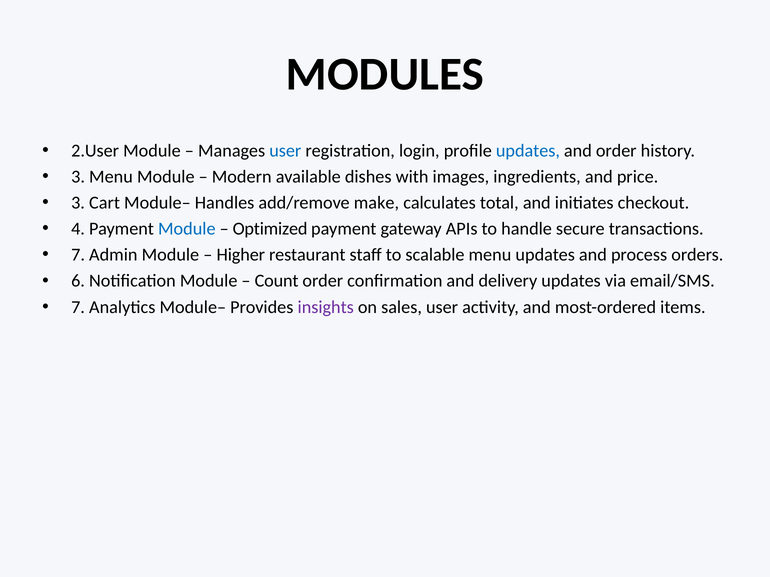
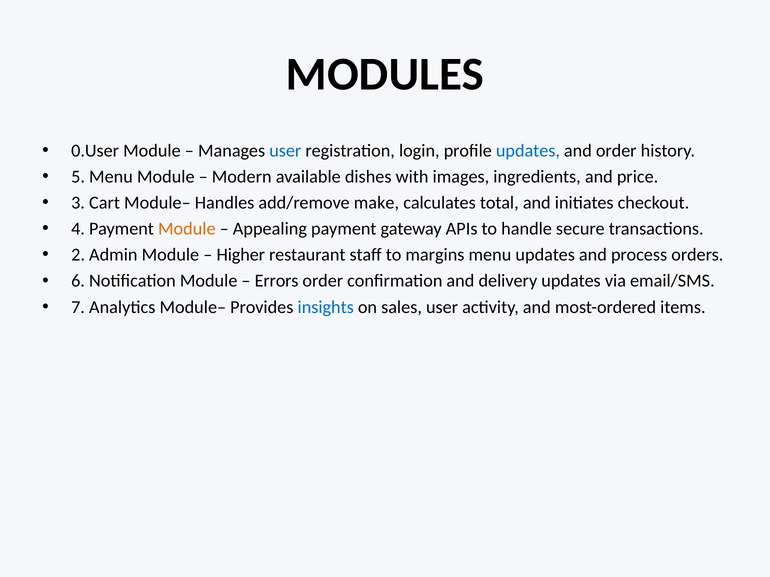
2.User: 2.User -> 0.User
3 at (78, 177): 3 -> 5
Module at (187, 229) colour: blue -> orange
Optimized: Optimized -> Appealing
7 at (78, 255): 7 -> 2
scalable: scalable -> margins
Count: Count -> Errors
insights colour: purple -> blue
